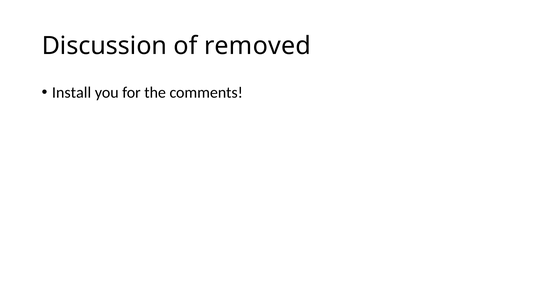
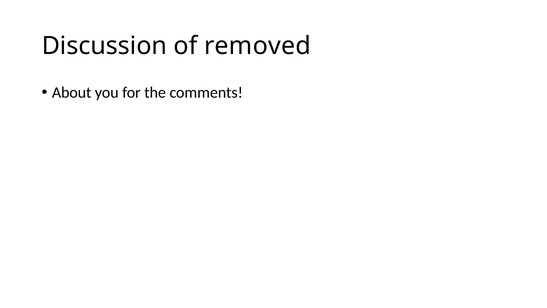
Install: Install -> About
